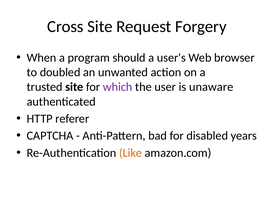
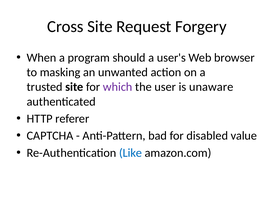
doubled: doubled -> masking
years: years -> value
Like colour: orange -> blue
